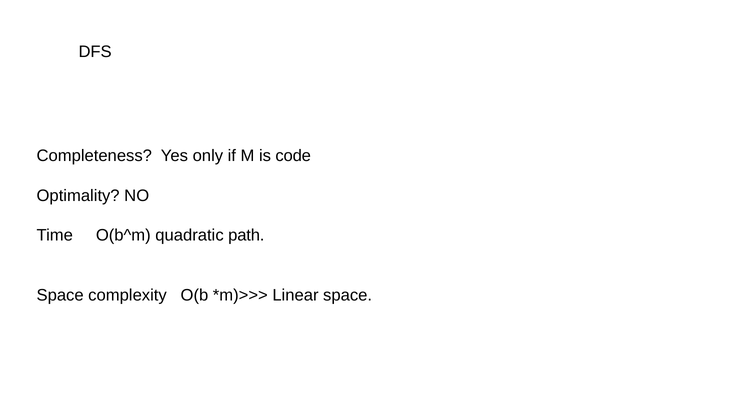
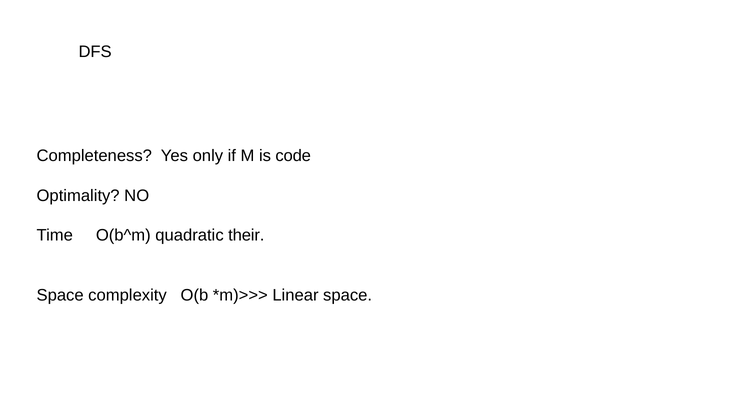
path: path -> their
